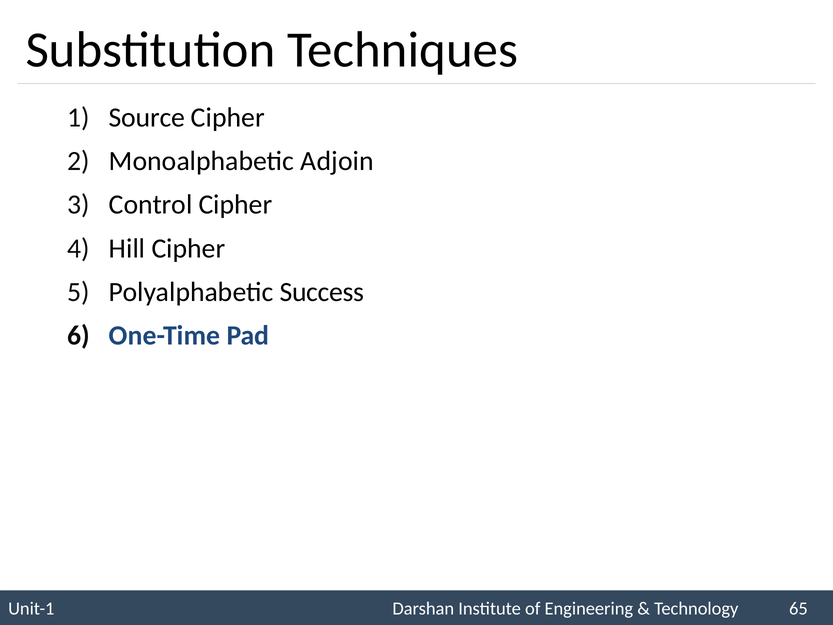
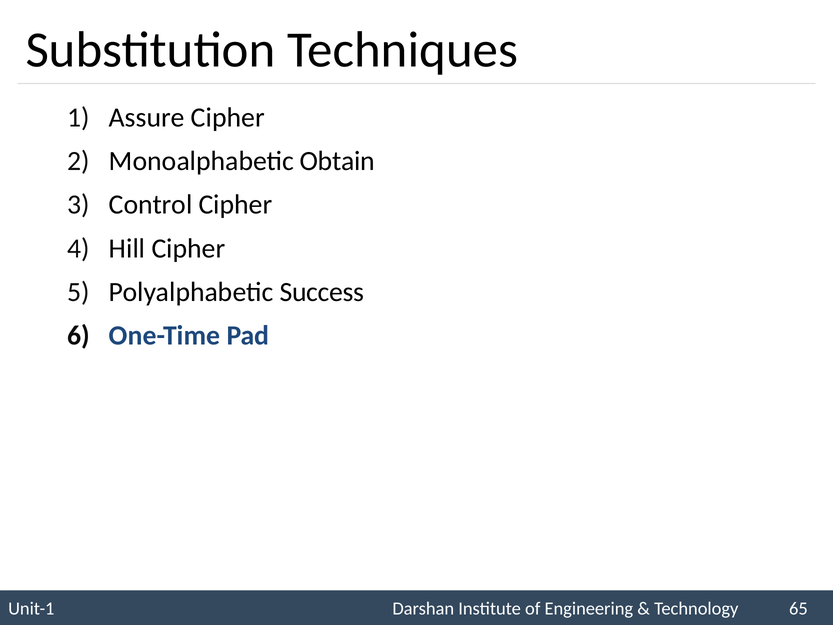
Source: Source -> Assure
Adjoin: Adjoin -> Obtain
